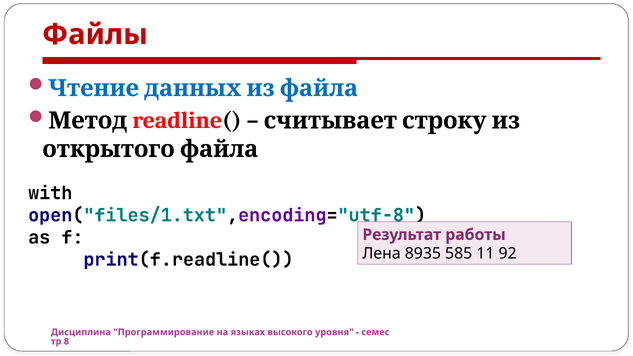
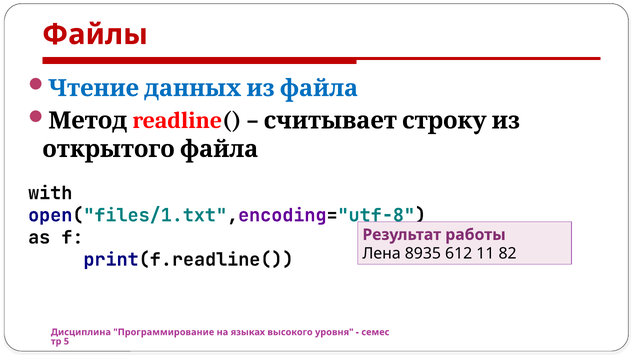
585: 585 -> 612
92: 92 -> 82
8: 8 -> 5
